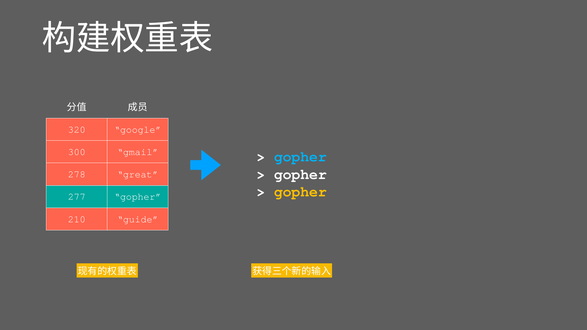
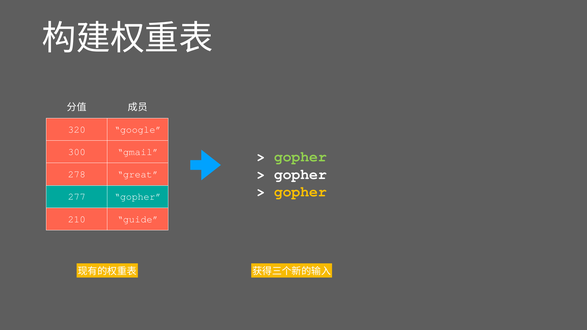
gopher at (300, 157) colour: light blue -> light green
